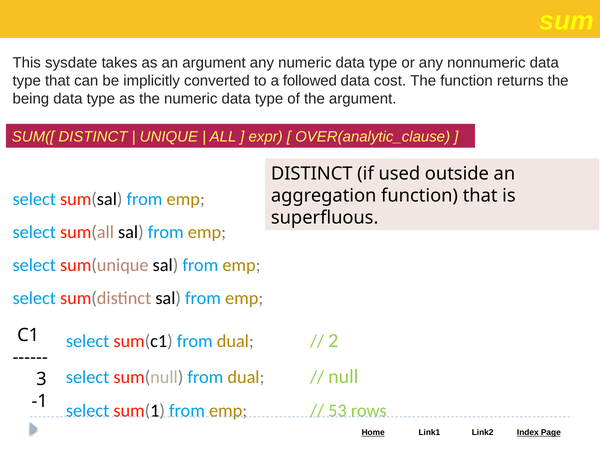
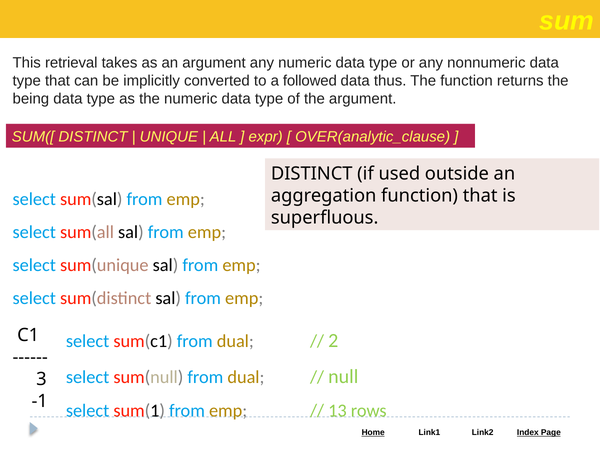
sysdate: sysdate -> retrieval
cost: cost -> thus
53: 53 -> 13
